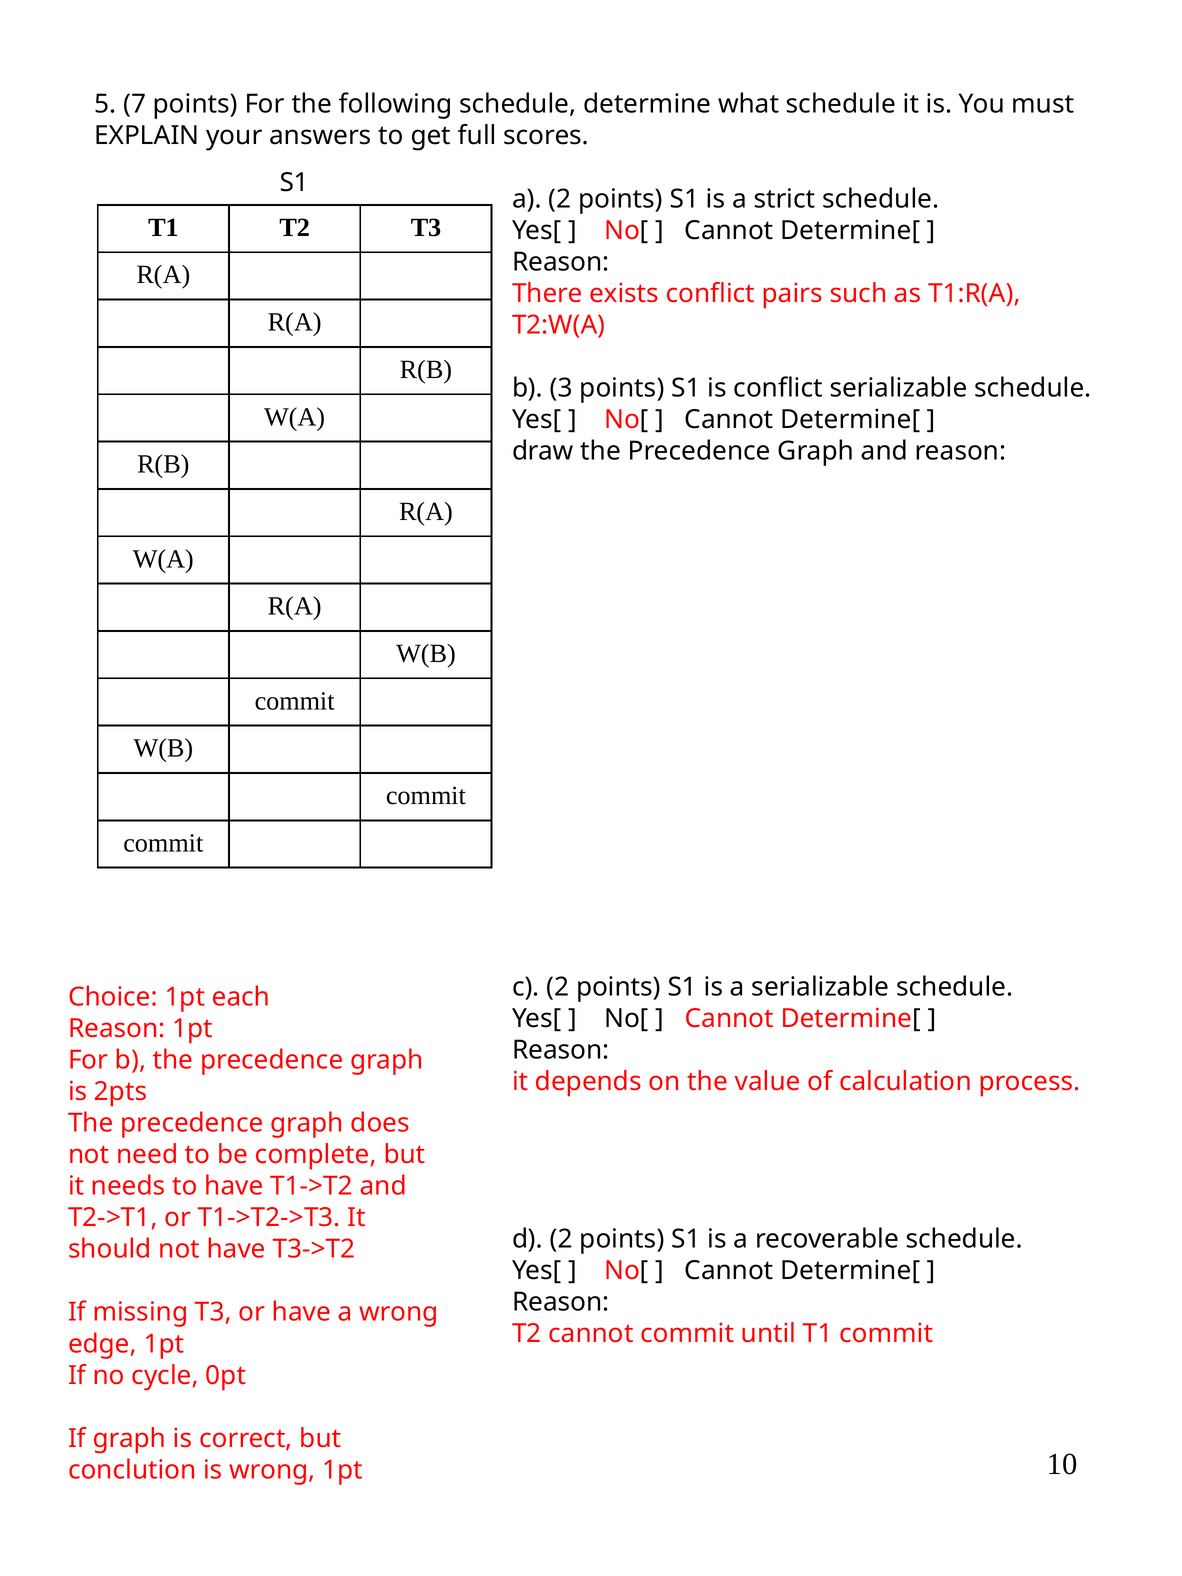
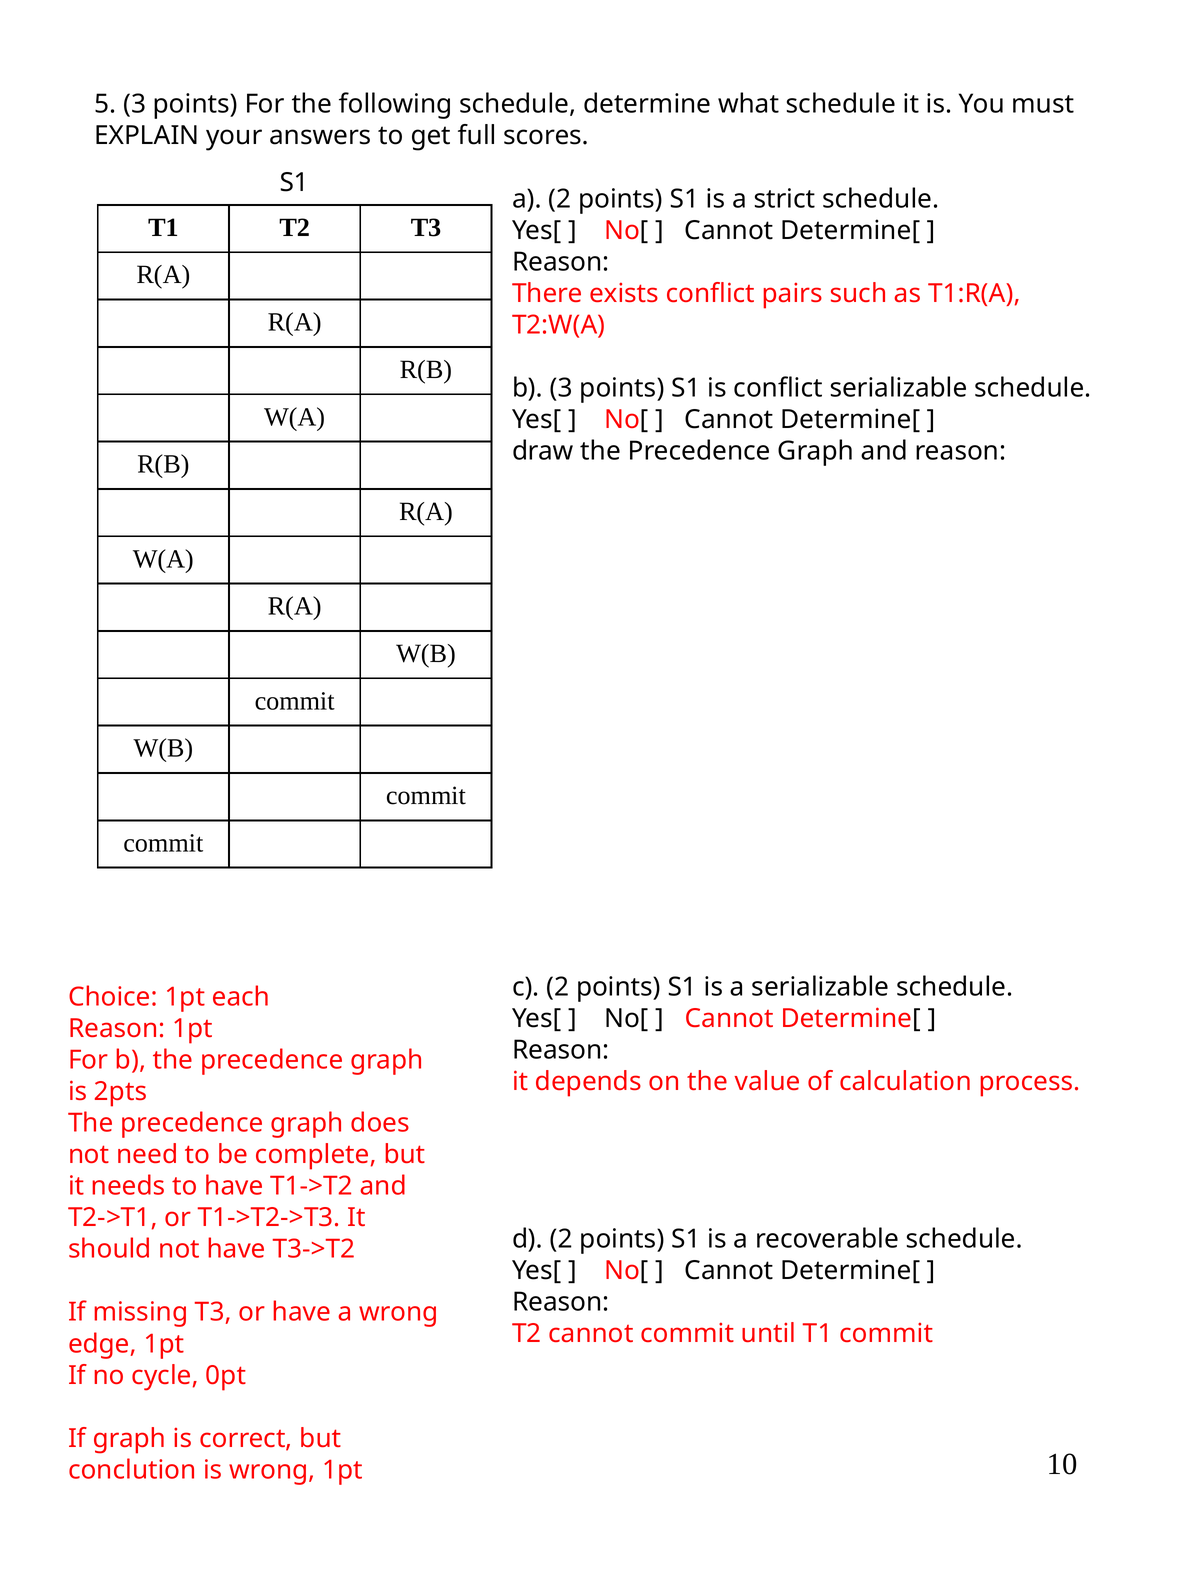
5 7: 7 -> 3
